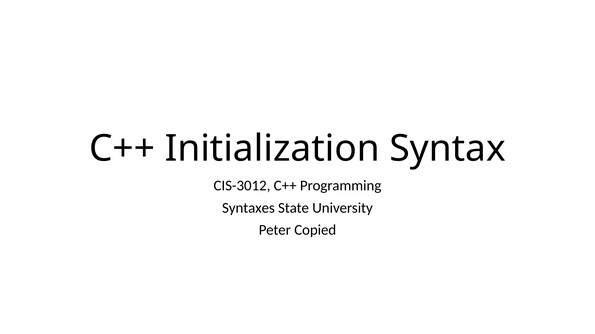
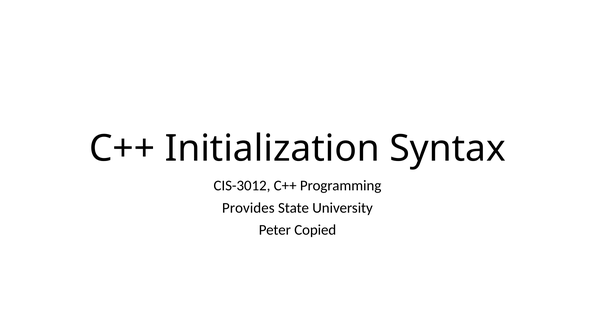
Syntaxes: Syntaxes -> Provides
